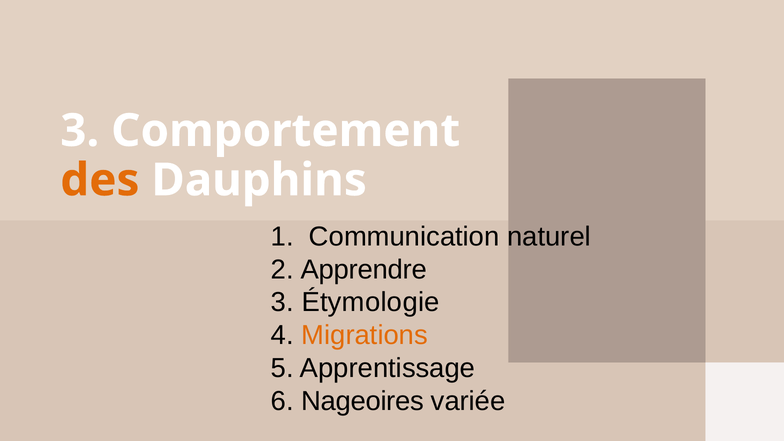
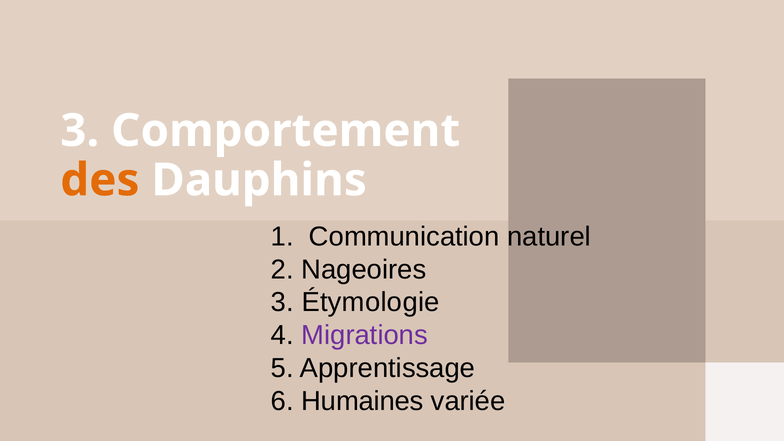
Apprendre: Apprendre -> Nageoires
Migrations colour: orange -> purple
Nageoires: Nageoires -> Humaines
